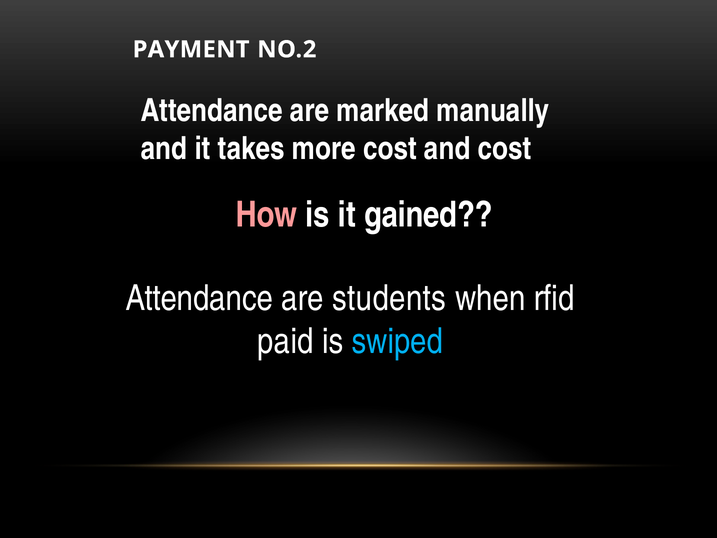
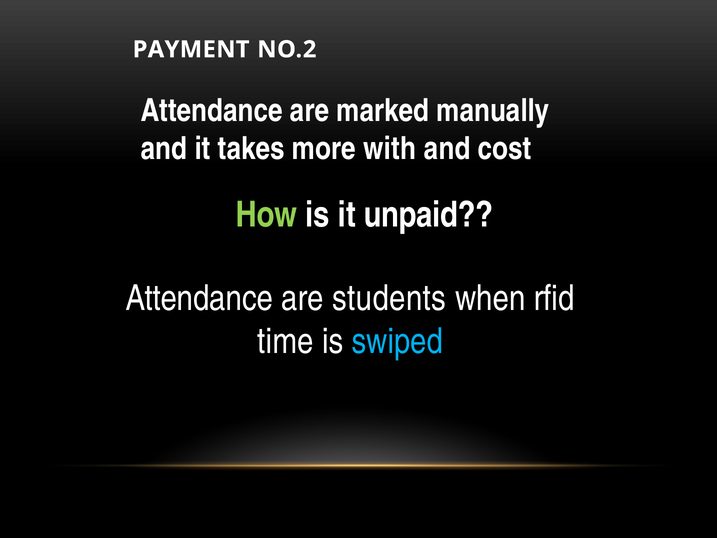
more cost: cost -> with
How colour: pink -> light green
gained: gained -> unpaid
paid: paid -> time
